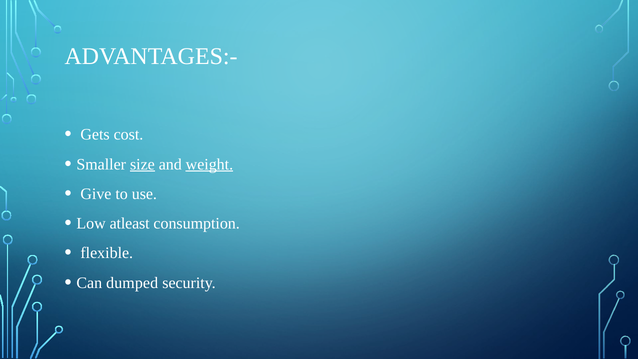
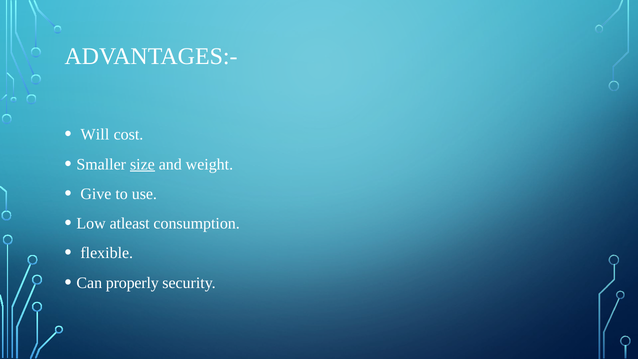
Gets: Gets -> Will
weight underline: present -> none
dumped: dumped -> properly
